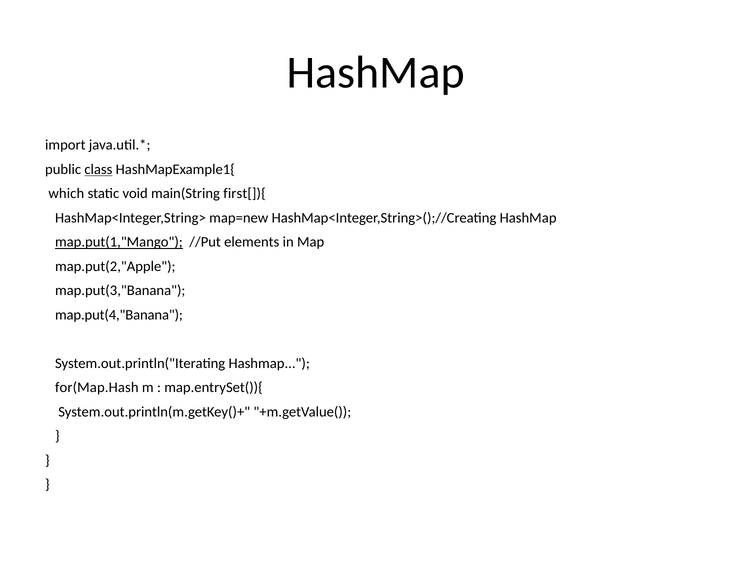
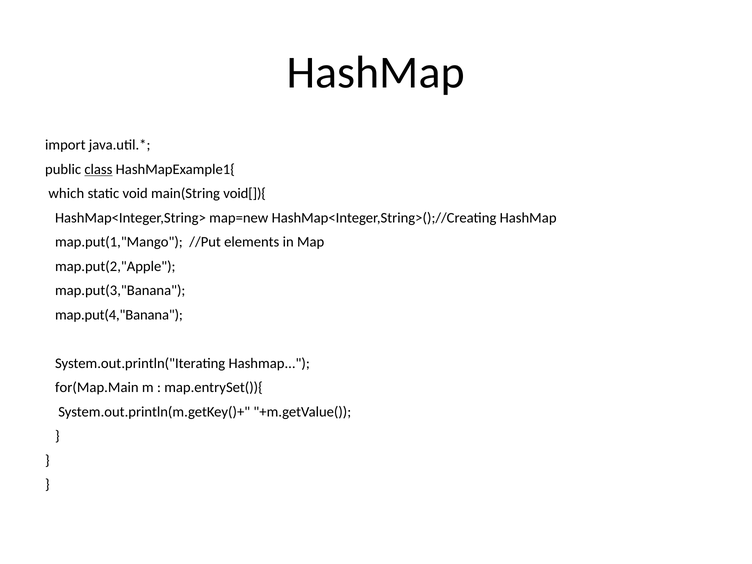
first[]){: first[]){ -> void[]){
map.put(1,"Mango underline: present -> none
for(Map.Hash: for(Map.Hash -> for(Map.Main
